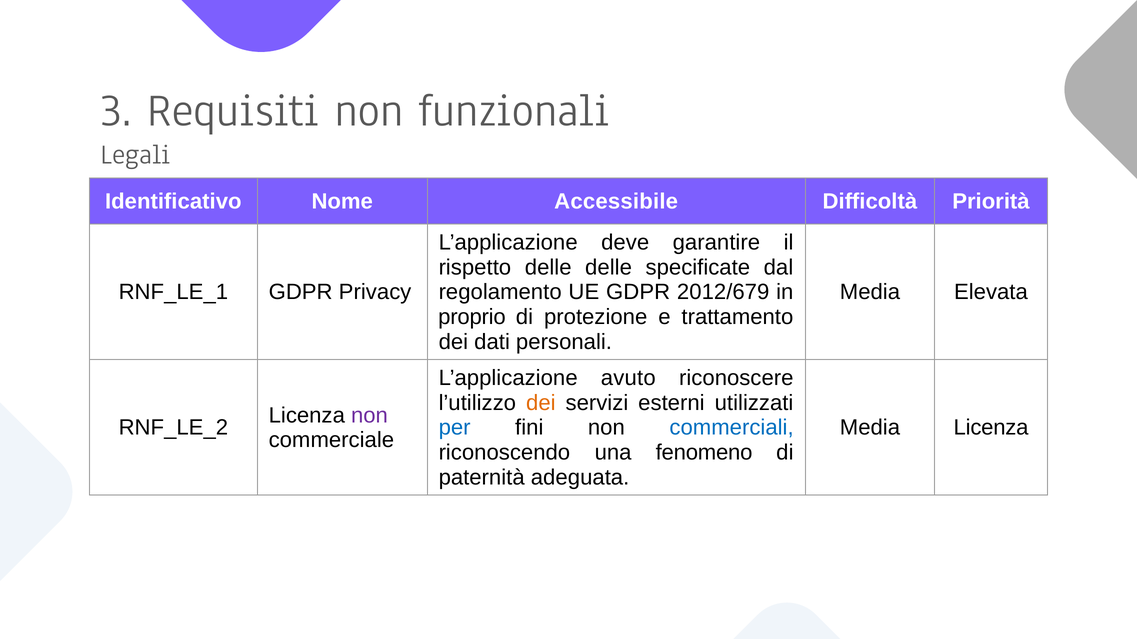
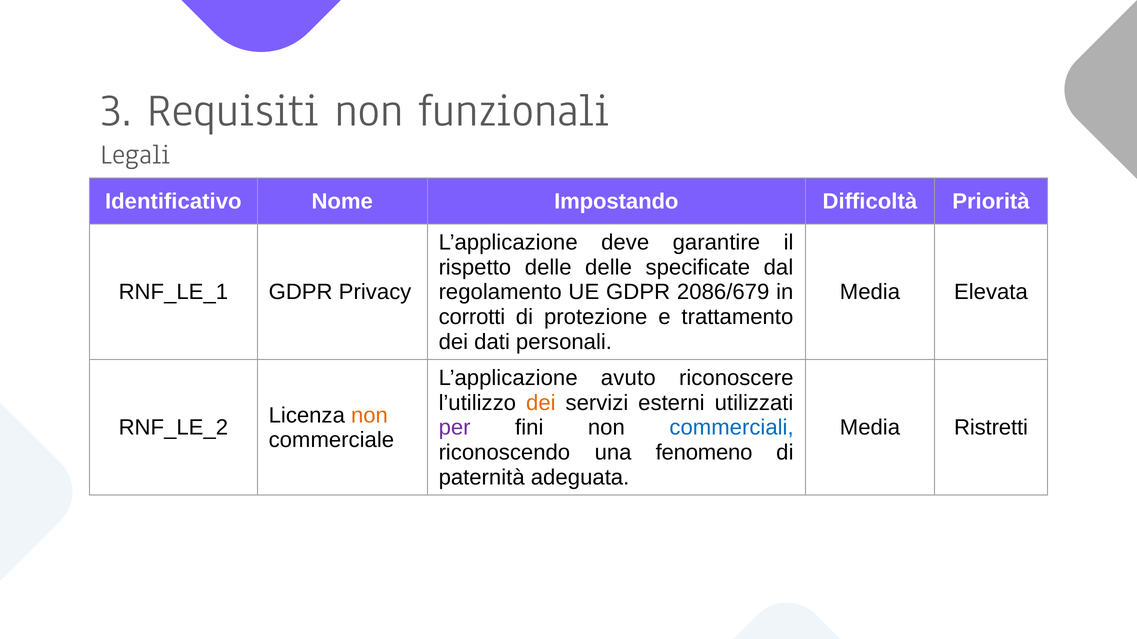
Accessibile: Accessibile -> Impostando
2012/679: 2012/679 -> 2086/679
proprio: proprio -> corrotti
non at (369, 416) colour: purple -> orange
per colour: blue -> purple
Media Licenza: Licenza -> Ristretti
